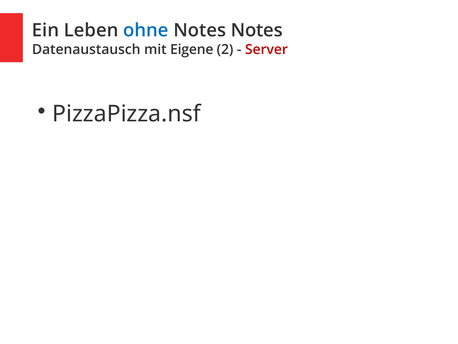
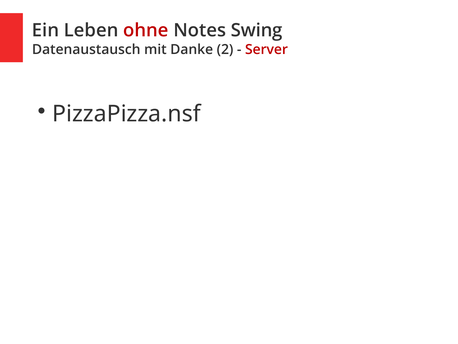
ohne colour: blue -> red
Notes Notes: Notes -> Swing
Eigene: Eigene -> Danke
